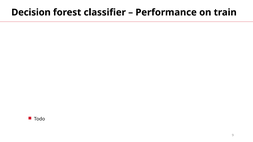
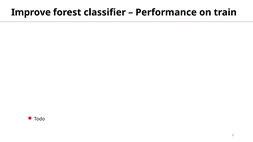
Decision: Decision -> Improve
